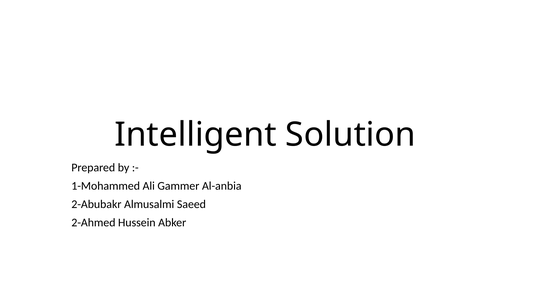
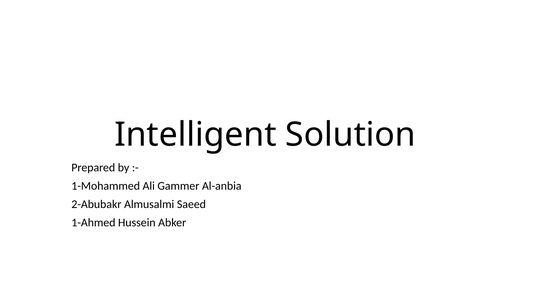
2-Ahmed: 2-Ahmed -> 1-Ahmed
